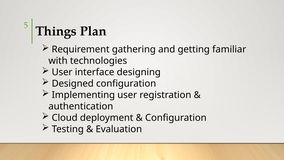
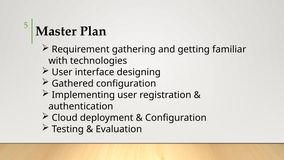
Things: Things -> Master
Designed: Designed -> Gathered
